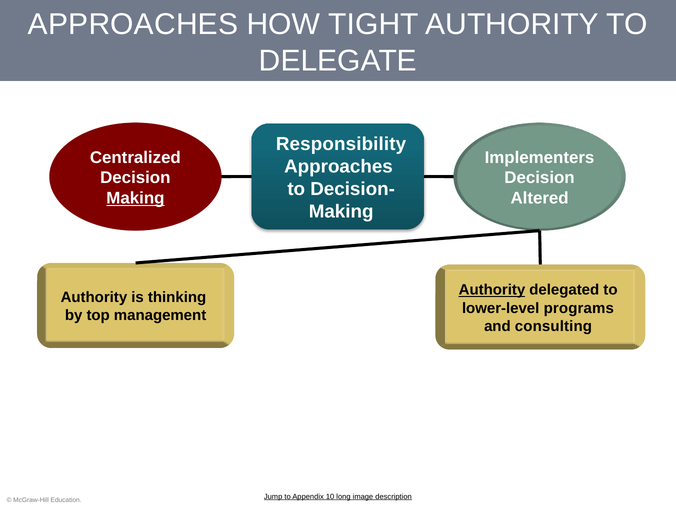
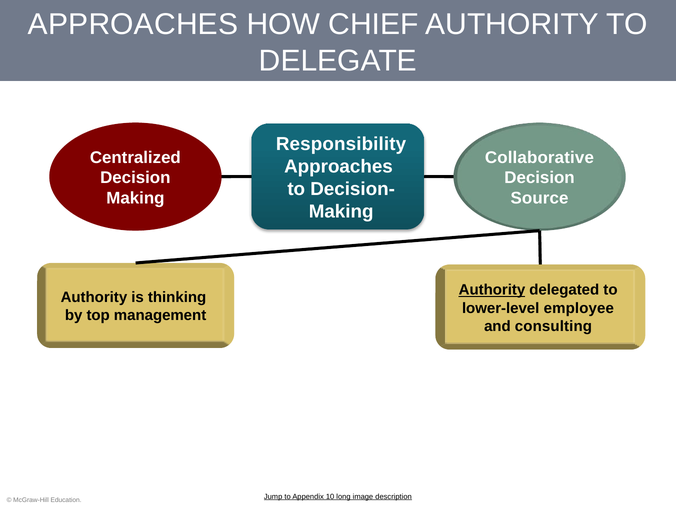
TIGHT: TIGHT -> CHIEF
Implementers: Implementers -> Collaborative
Making at (135, 198) underline: present -> none
Altered: Altered -> Source
programs: programs -> employee
